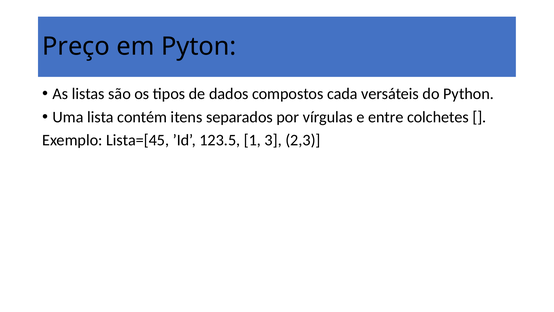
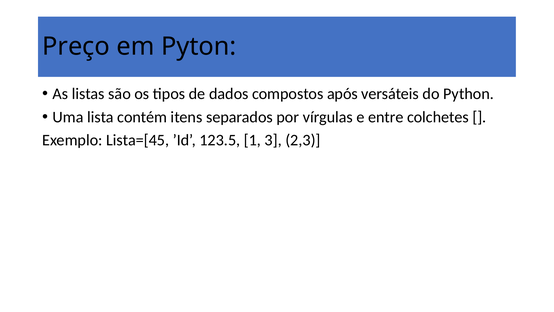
cada: cada -> após
